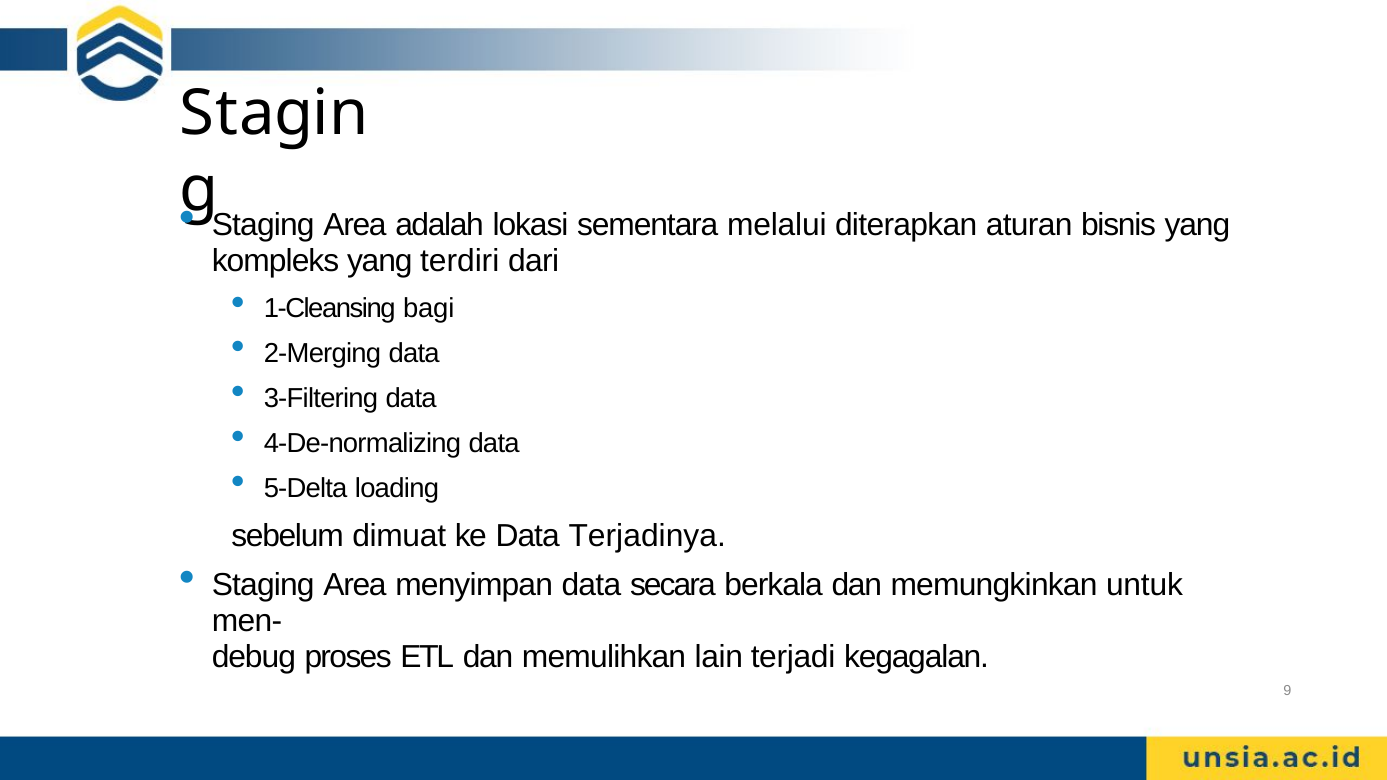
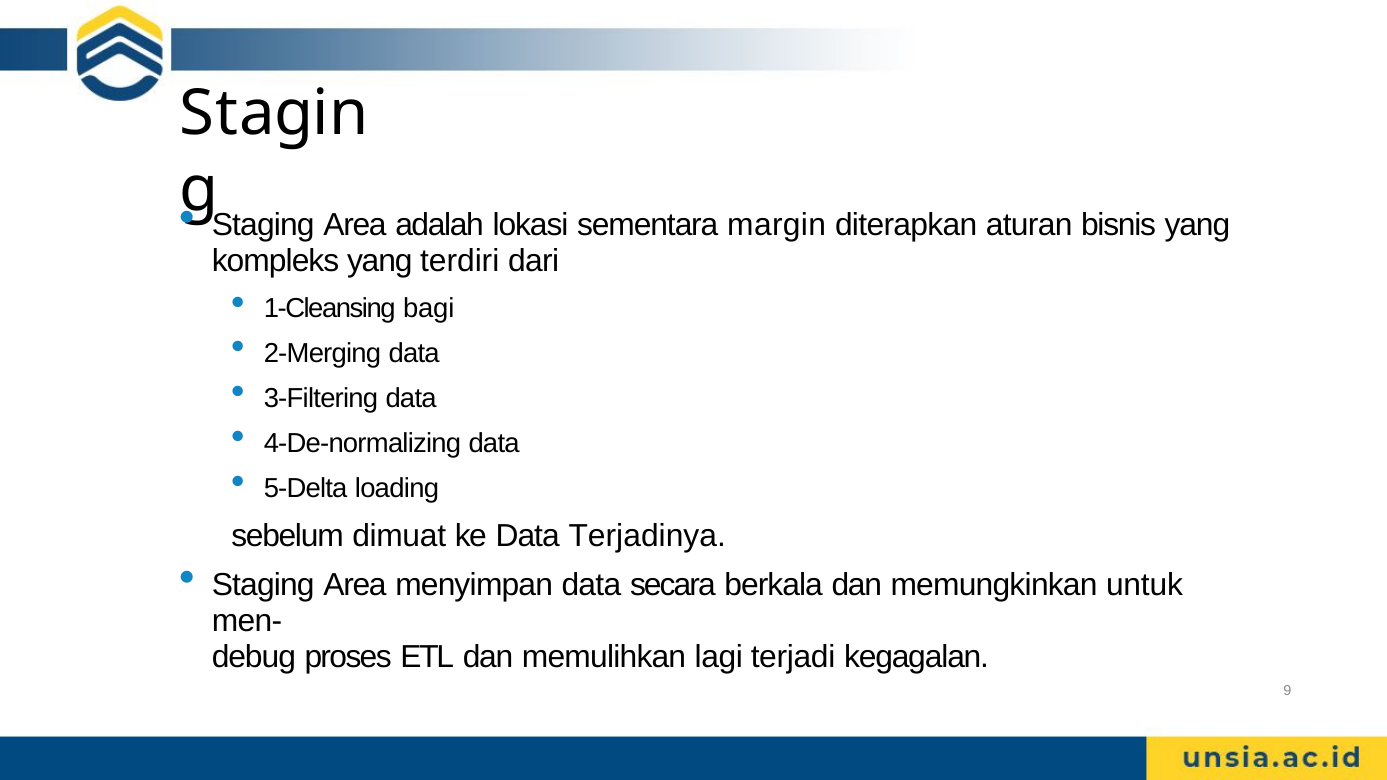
melalui: melalui -> margin
lain: lain -> lagi
